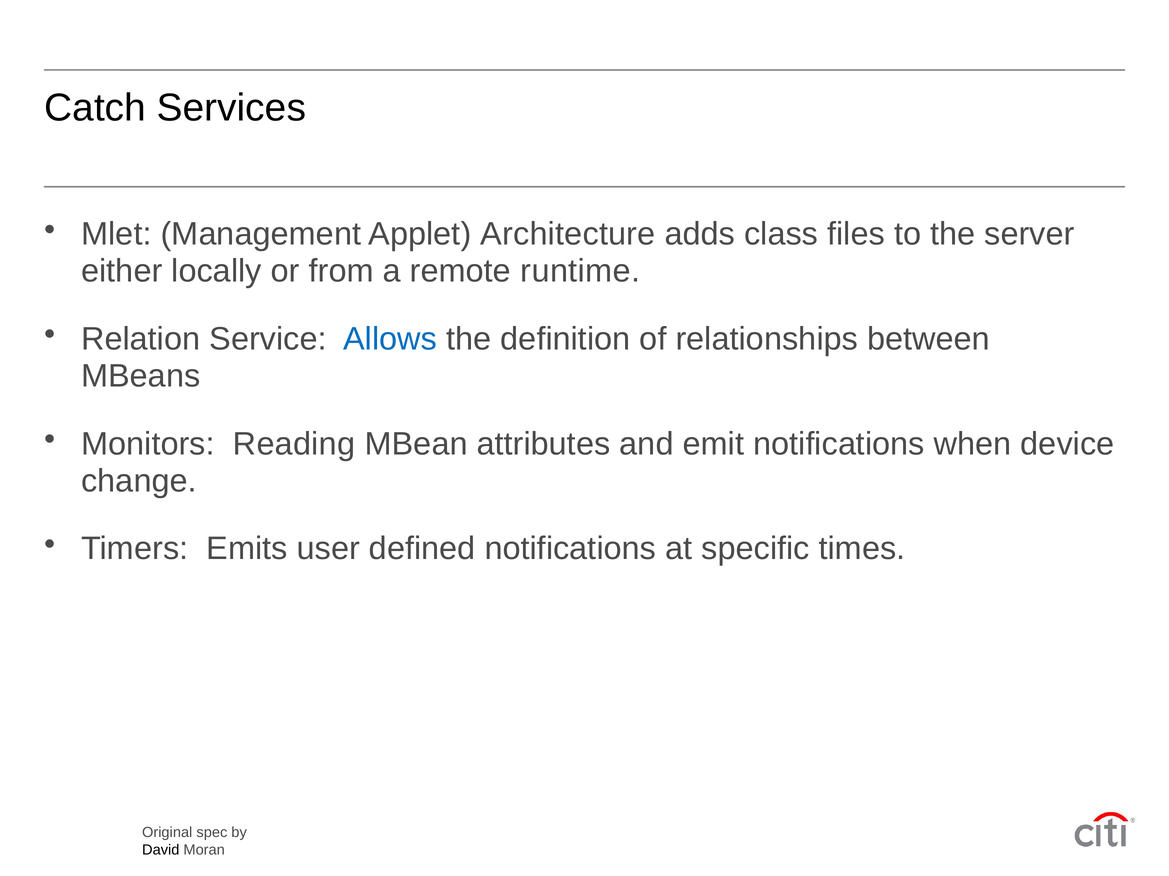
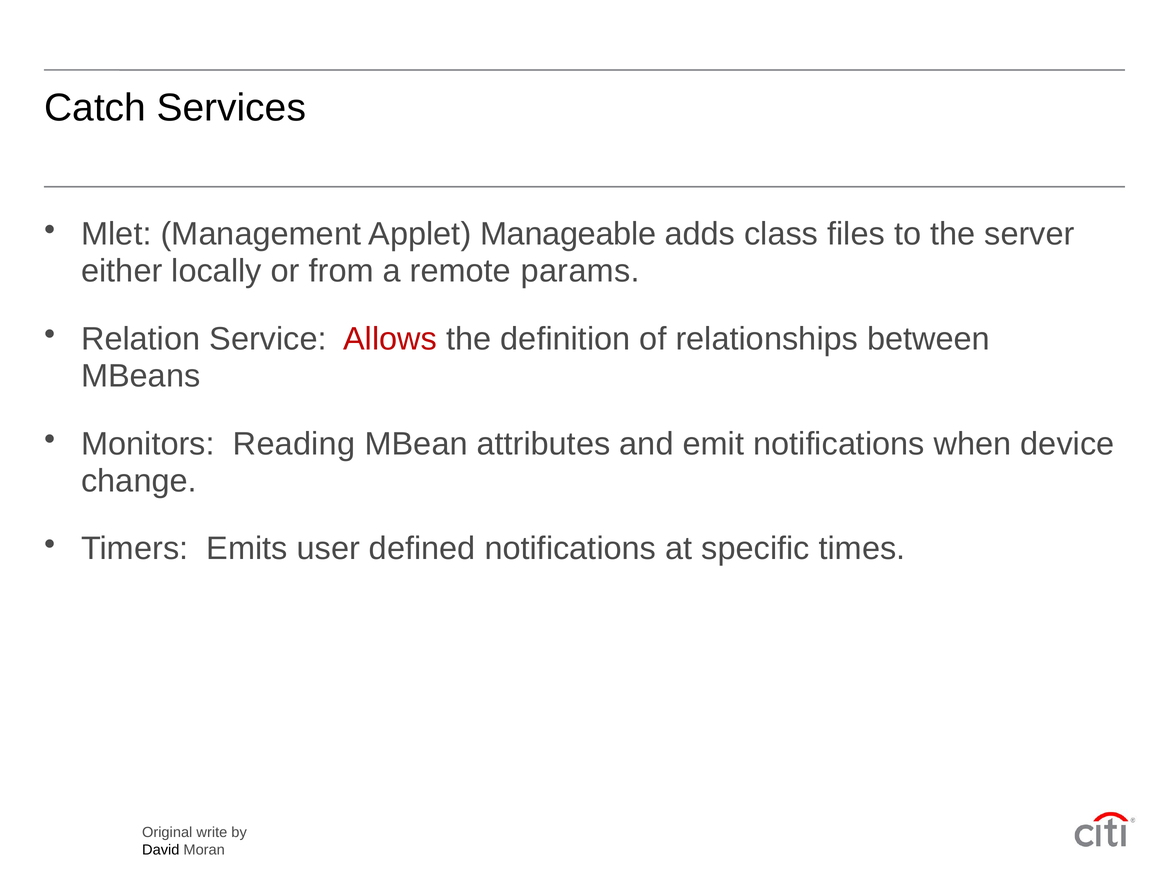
Architecture: Architecture -> Manageable
runtime: runtime -> params
Allows colour: blue -> red
spec: spec -> write
